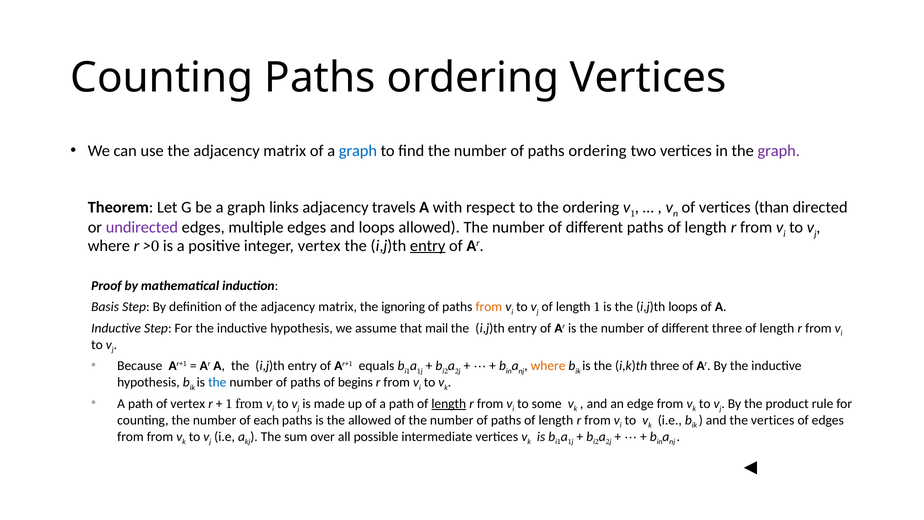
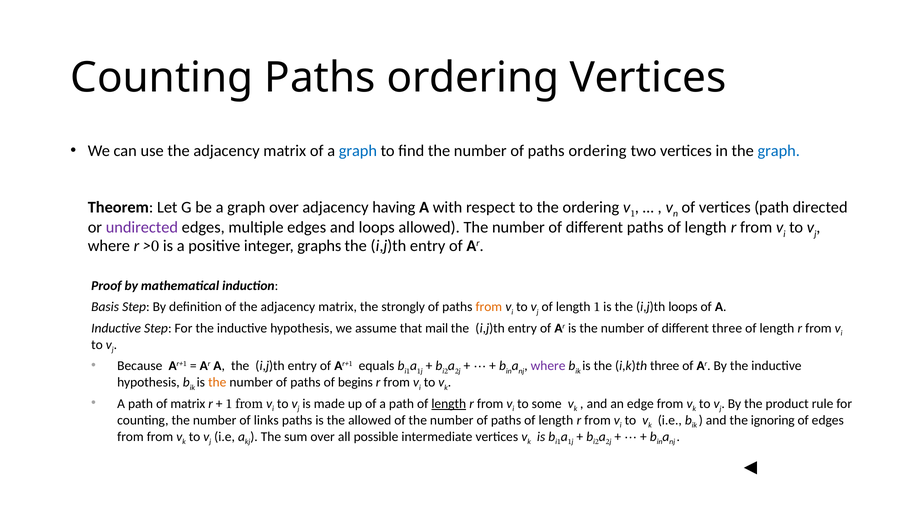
graph at (779, 151) colour: purple -> blue
graph links: links -> over
travels: travels -> having
vertices than: than -> path
integer vertex: vertex -> graphs
entry at (428, 246) underline: present -> none
ignoring: ignoring -> strongly
where at (548, 366) colour: orange -> purple
the at (217, 382) colour: blue -> orange
of vertex: vertex -> matrix
each: each -> links
the vertices: vertices -> ignoring
